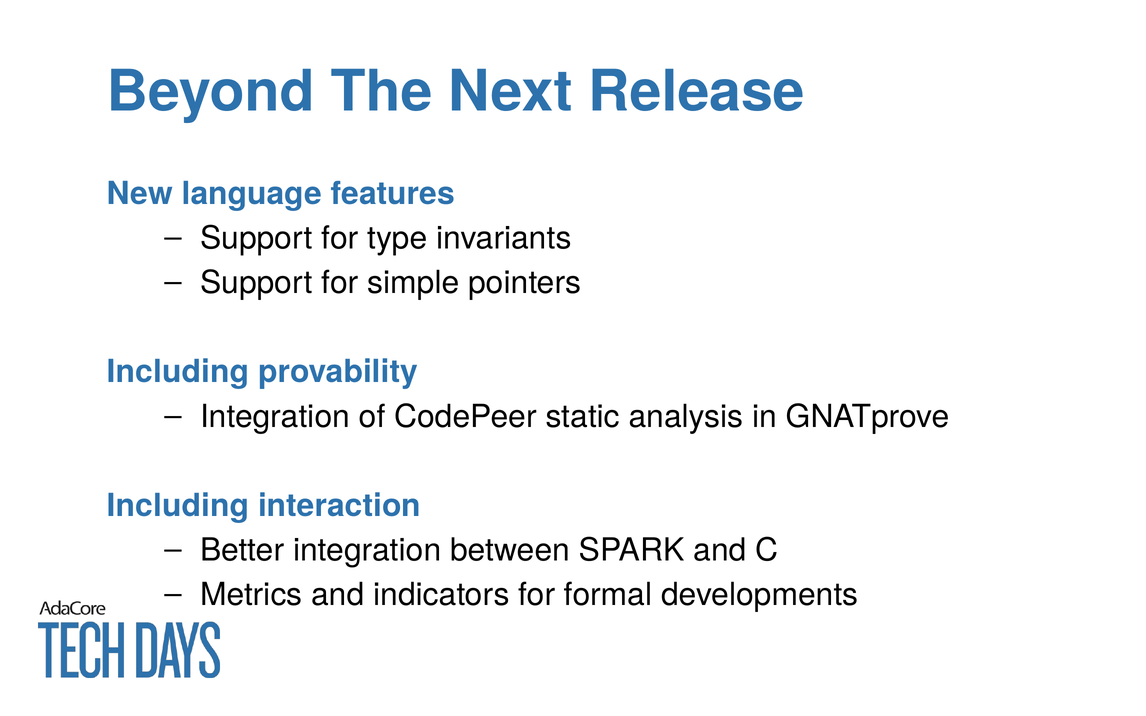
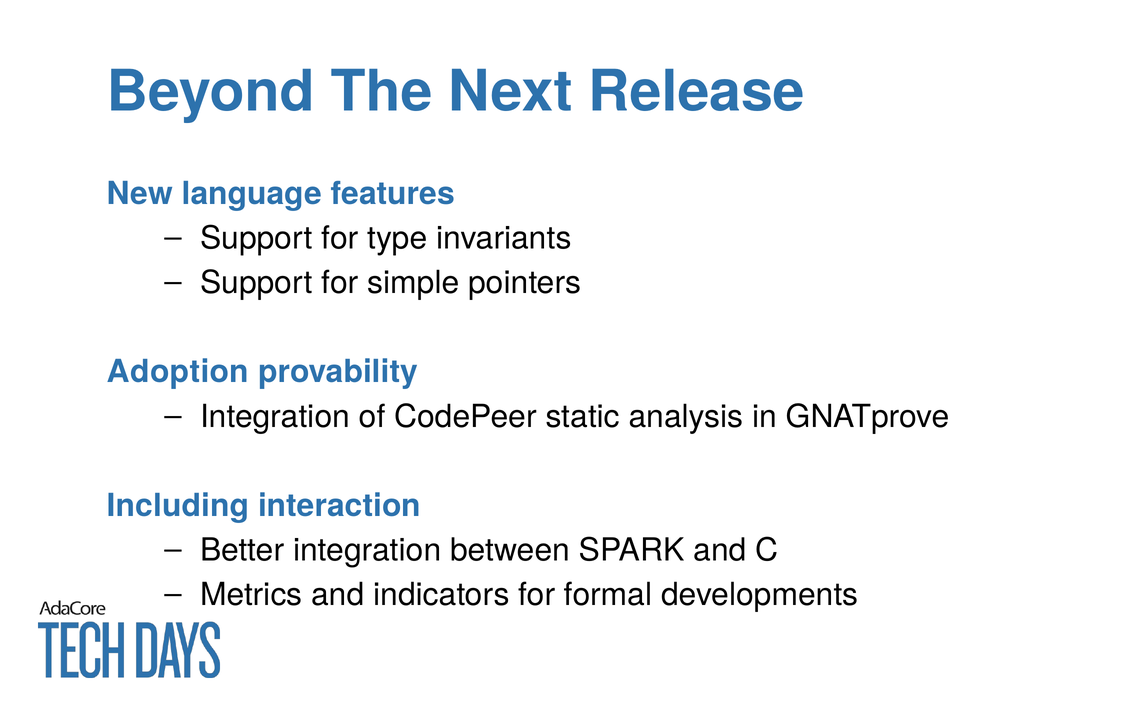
Including at (178, 372): Including -> Adoption
